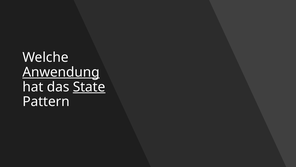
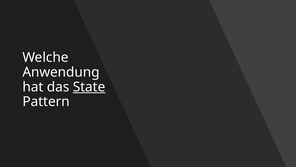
Anwendung underline: present -> none
